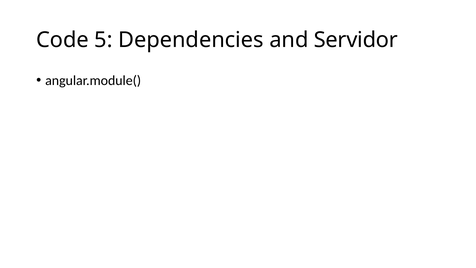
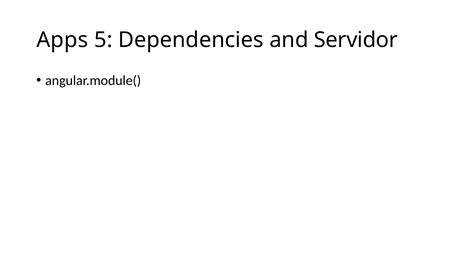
Code: Code -> Apps
